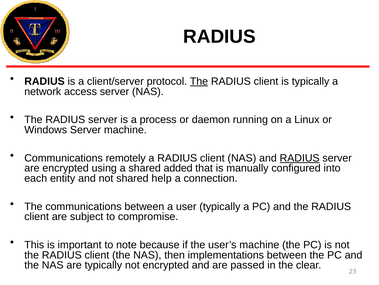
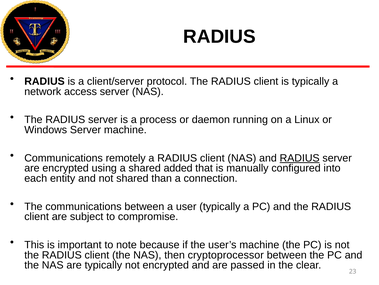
The at (199, 81) underline: present -> none
help: help -> than
implementations: implementations -> cryptoprocessor
